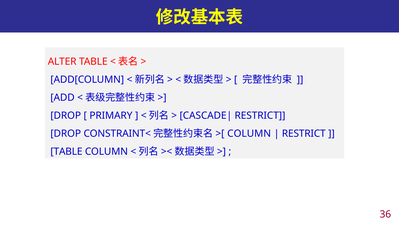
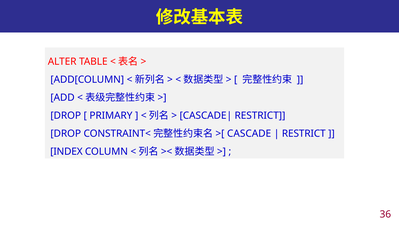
COLUMN at (249, 133): COLUMN -> CASCADE
TABLE at (66, 151): TABLE -> INDEX
